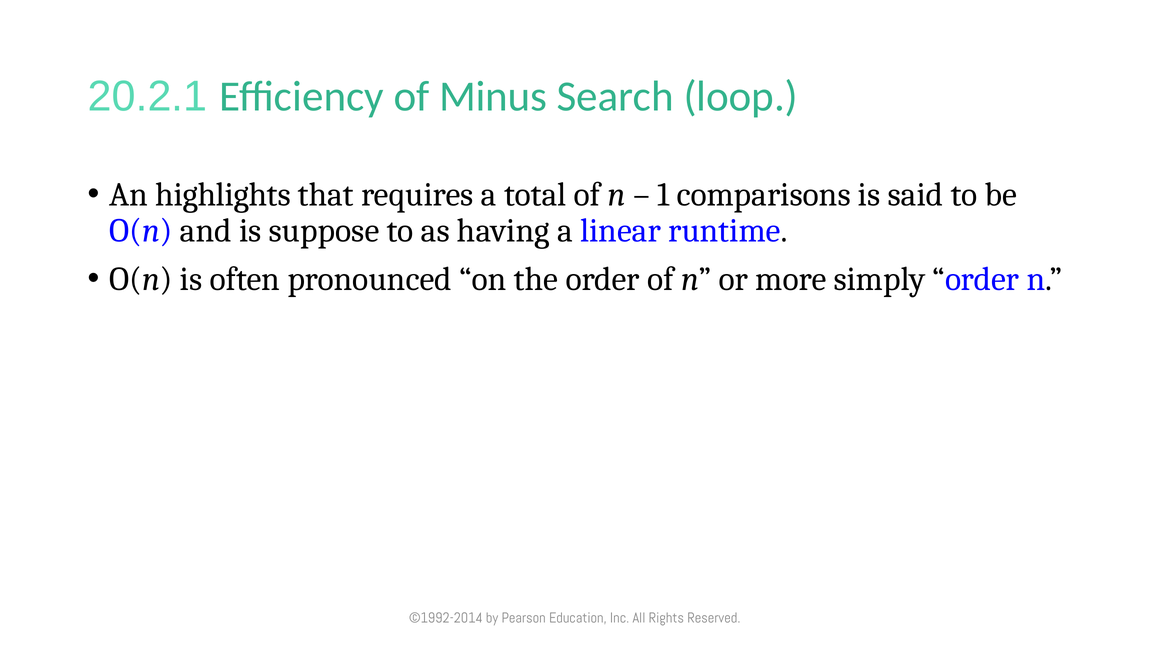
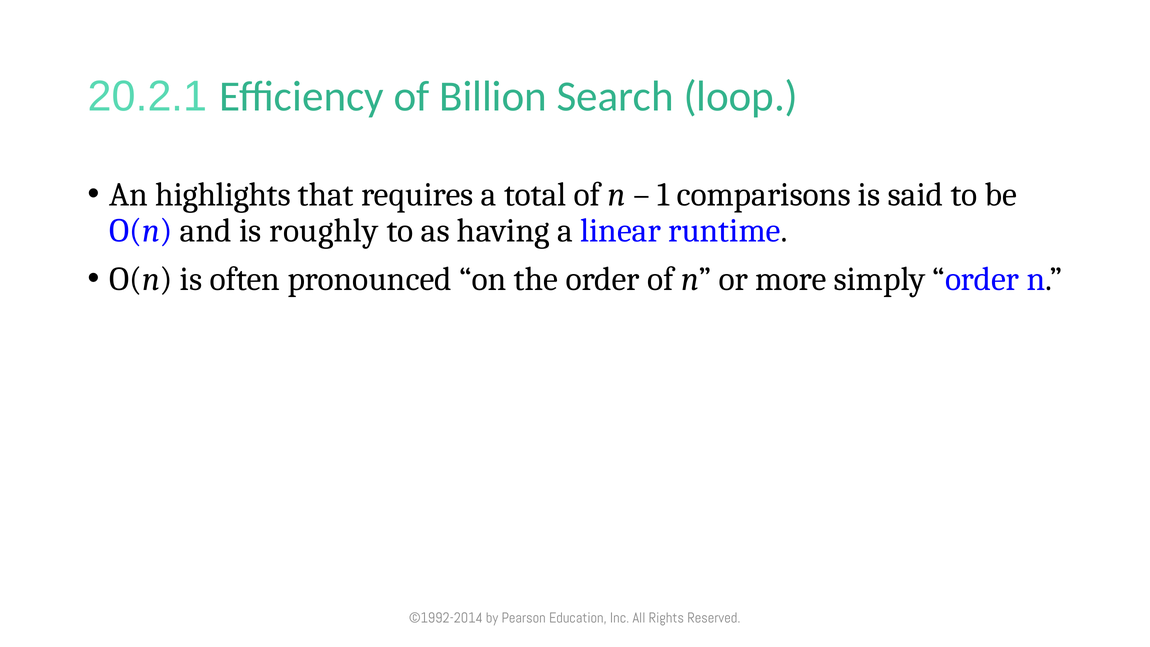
Minus: Minus -> Billion
suppose: suppose -> roughly
